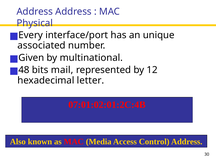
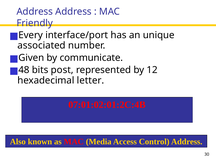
Physical: Physical -> Friendly
multinational: multinational -> communicate
mail: mail -> post
